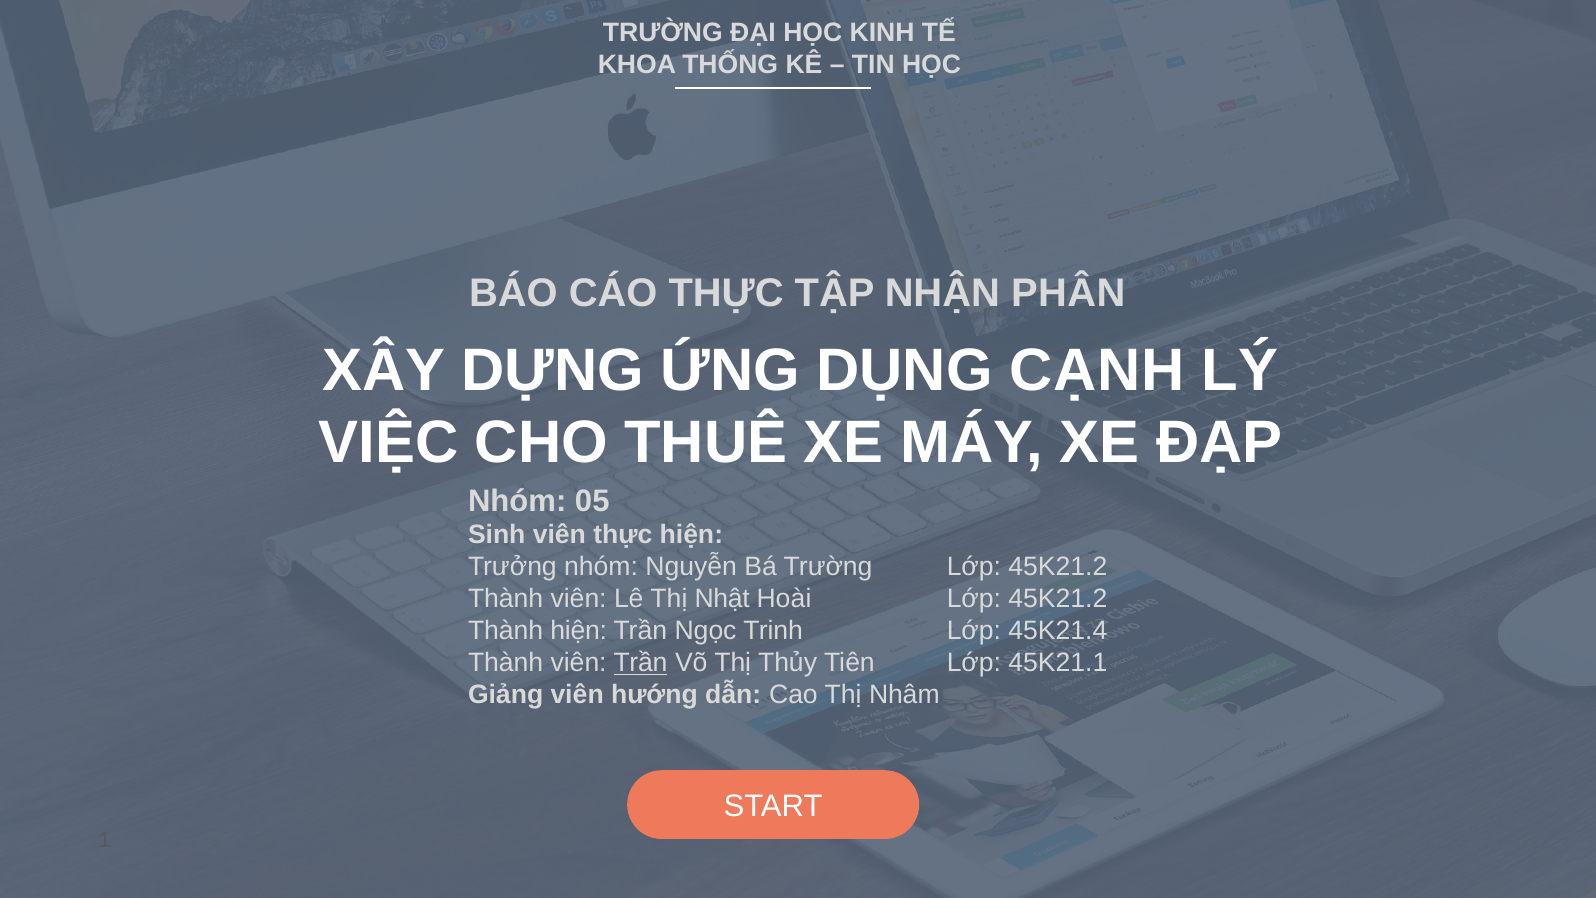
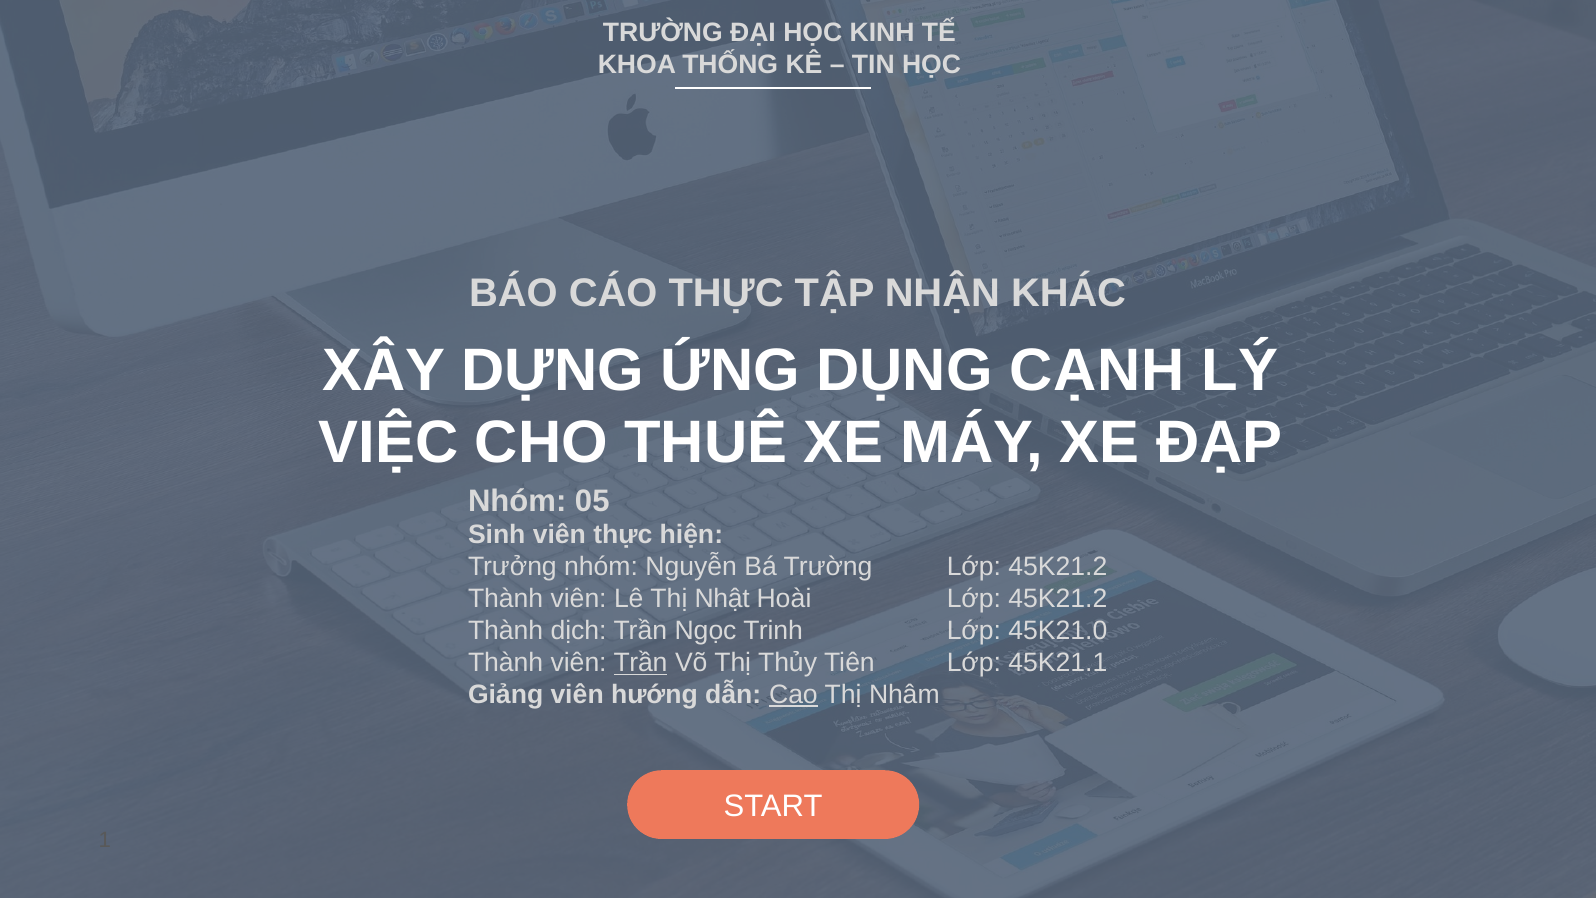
PHÂN: PHÂN -> KHÁC
Thành hiện: hiện -> dịch
45K21.4: 45K21.4 -> 45K21.0
Cao underline: none -> present
